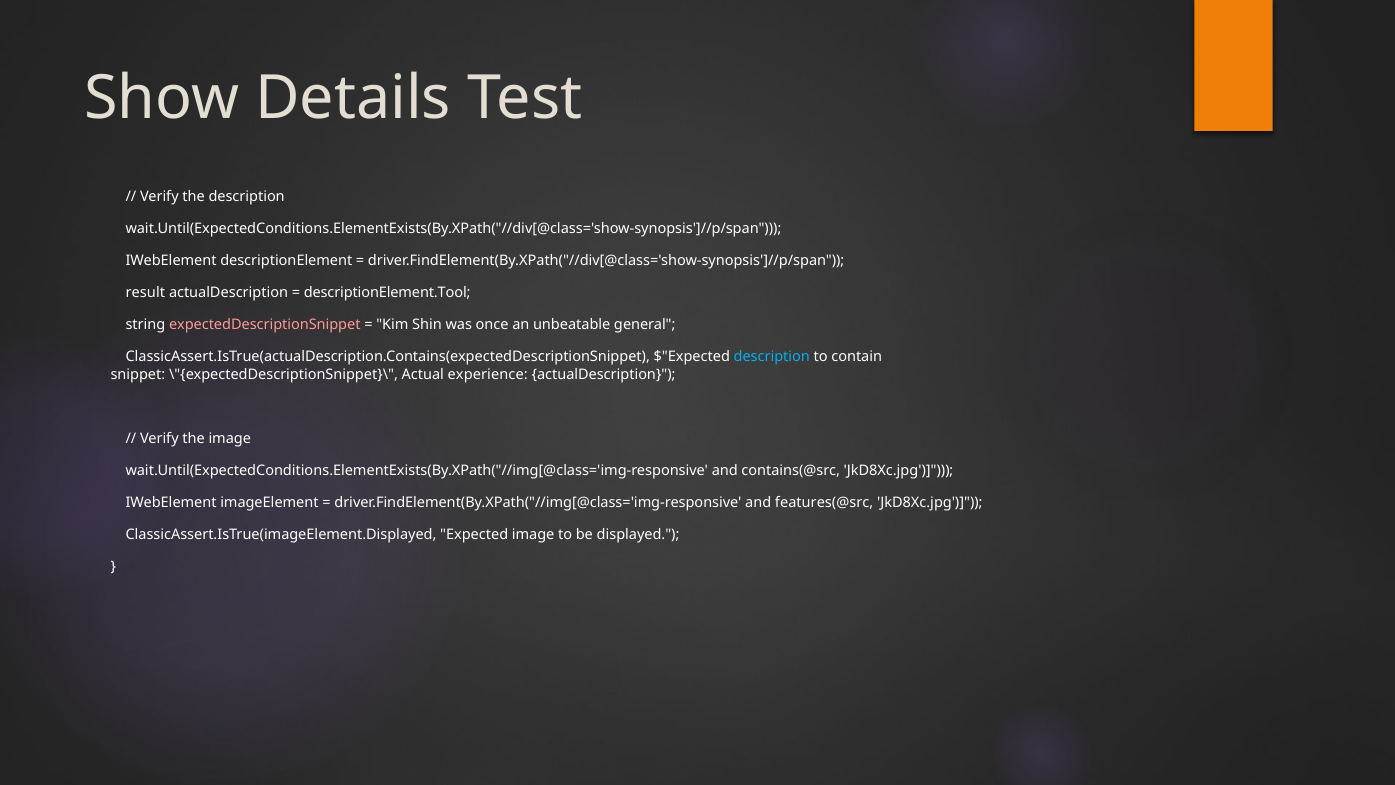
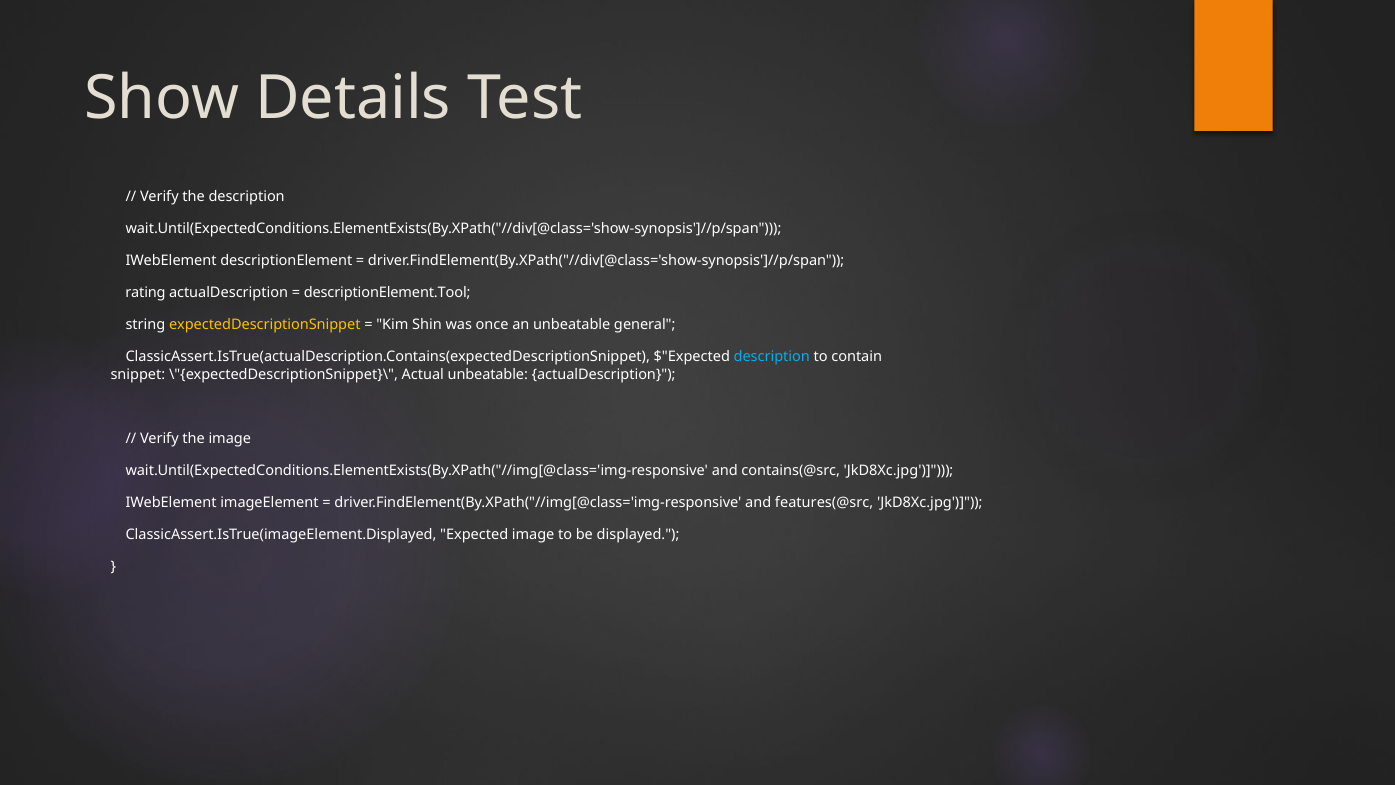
result: result -> rating
expectedDescriptionSnippet colour: pink -> yellow
Actual experience: experience -> unbeatable
